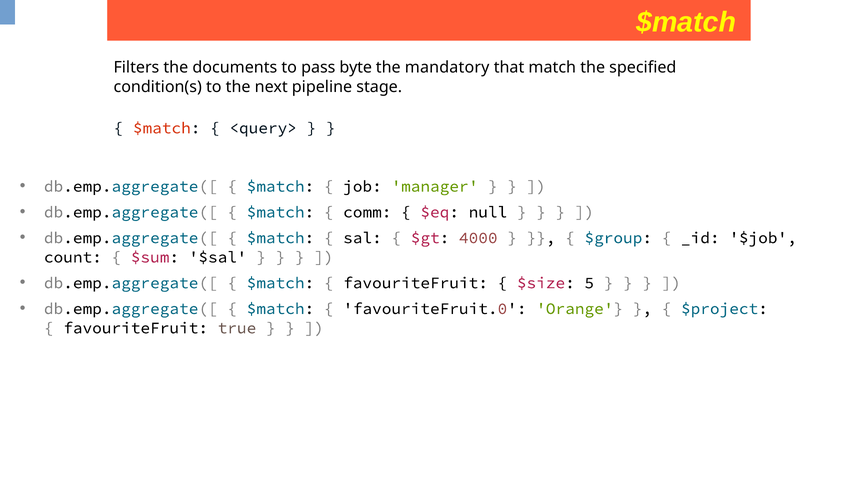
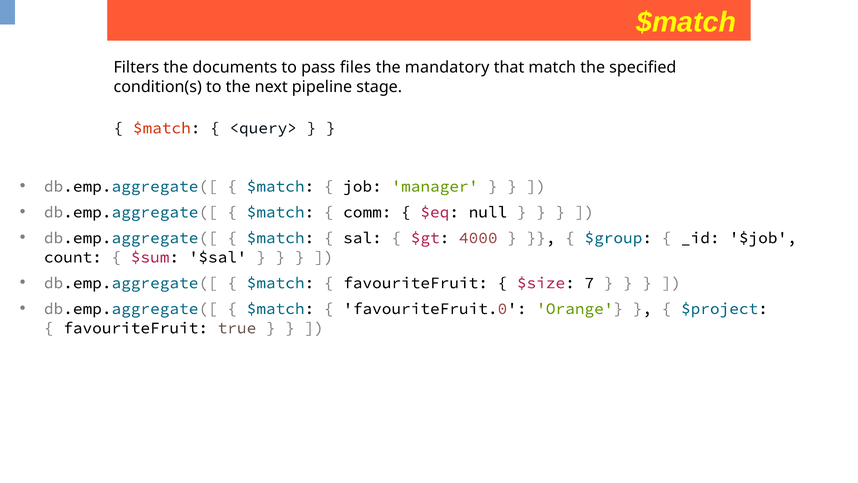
byte: byte -> files
5: 5 -> 7
